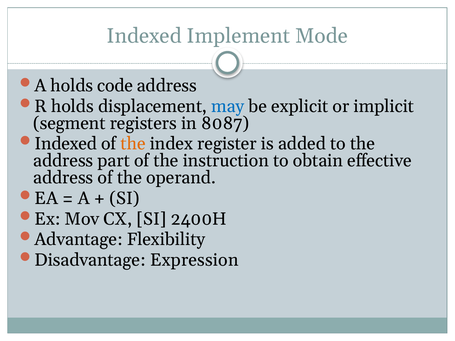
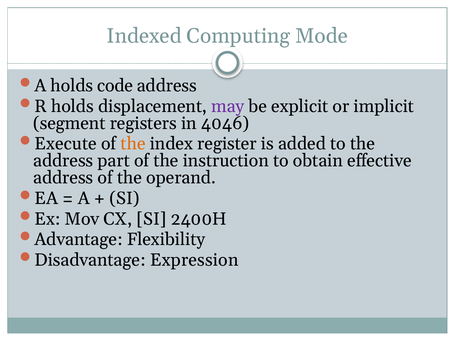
Implement: Implement -> Computing
may colour: blue -> purple
8087: 8087 -> 4046
Indexed at (66, 144): Indexed -> Execute
